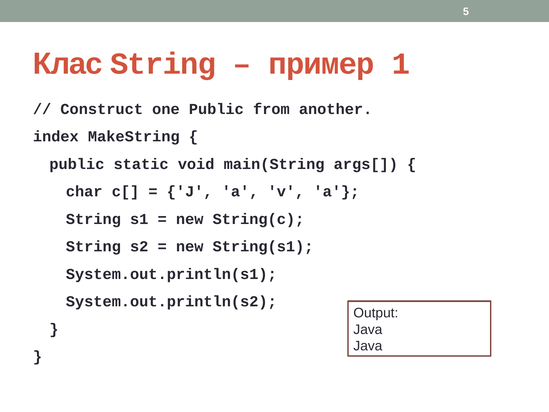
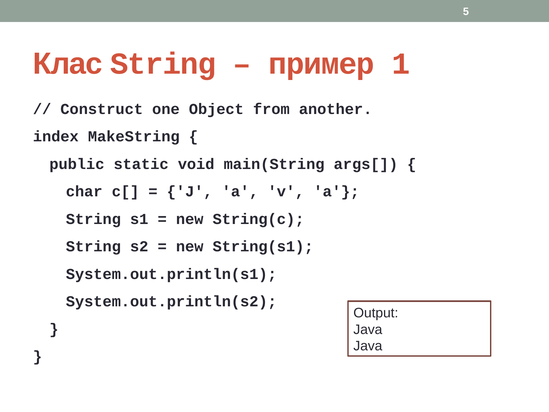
one Public: Public -> Object
